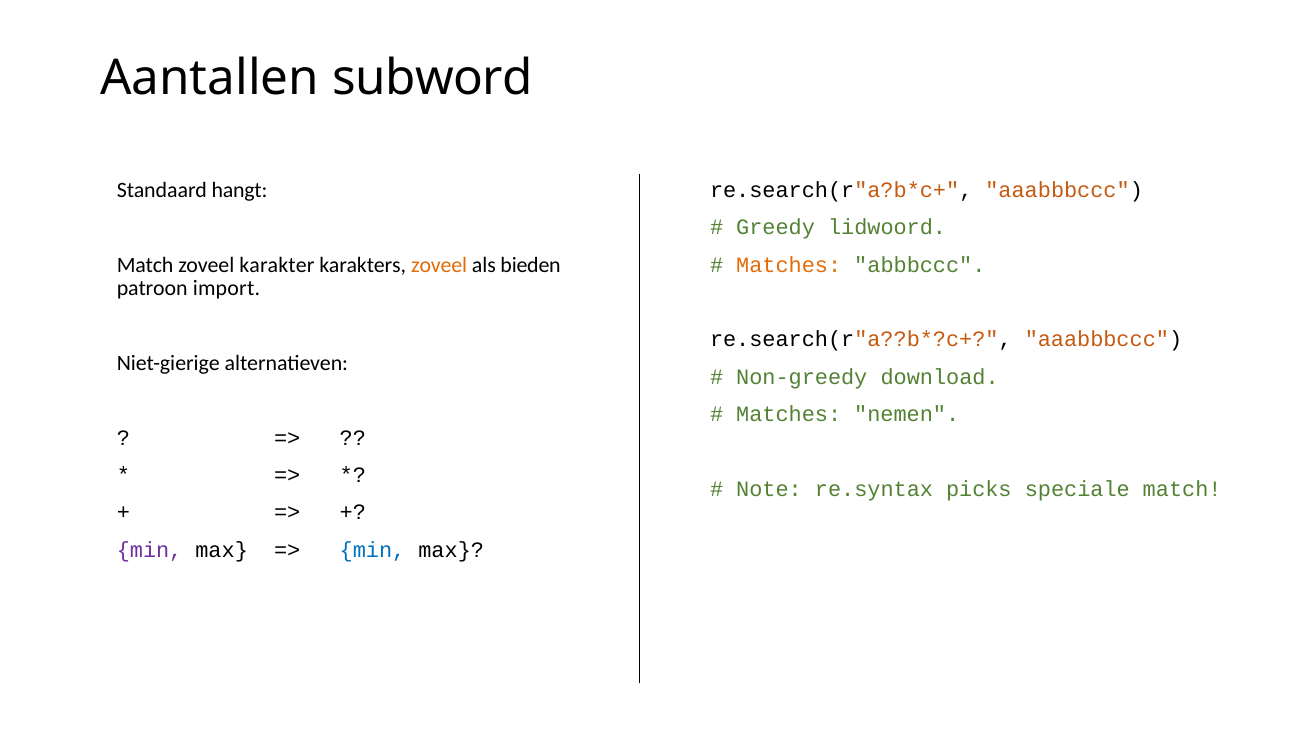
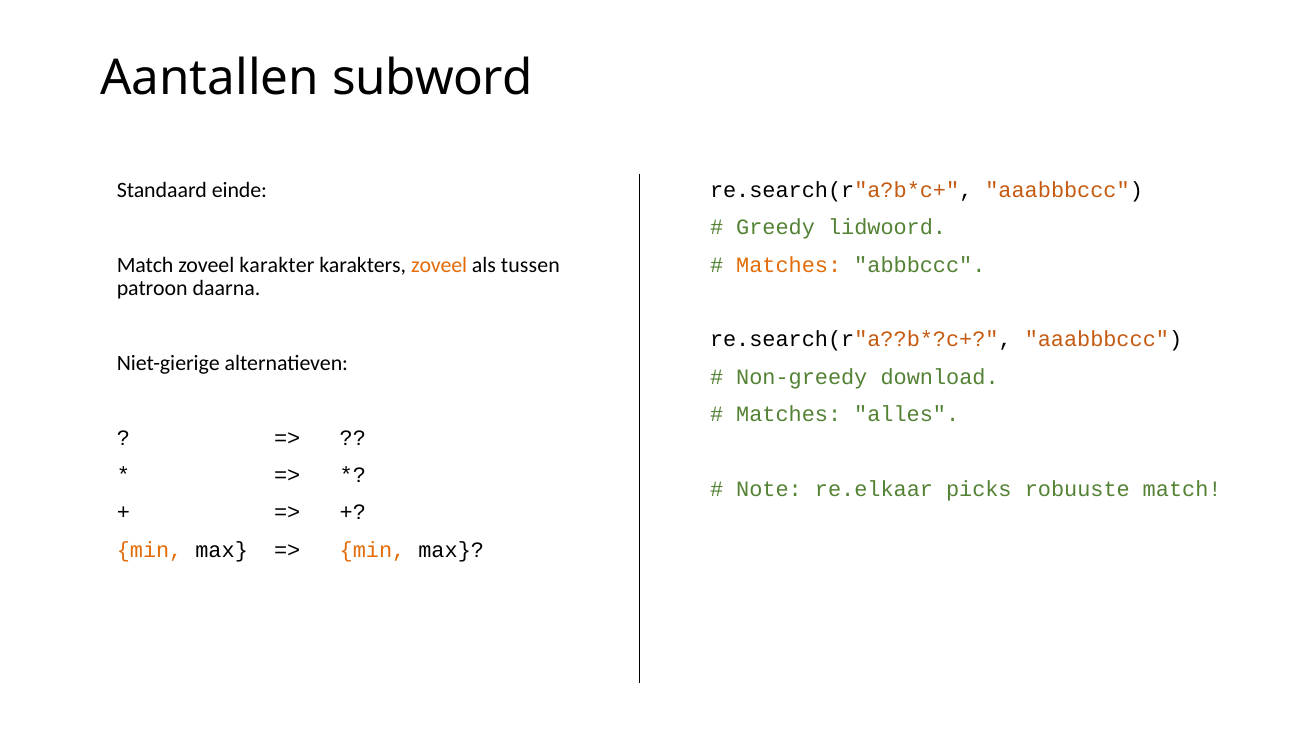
hangt: hangt -> einde
bieden: bieden -> tussen
import: import -> daarna
nemen: nemen -> alles
re.syntax: re.syntax -> re.elkaar
speciale: speciale -> robuuste
min at (150, 550) colour: purple -> orange
min at (372, 550) colour: blue -> orange
